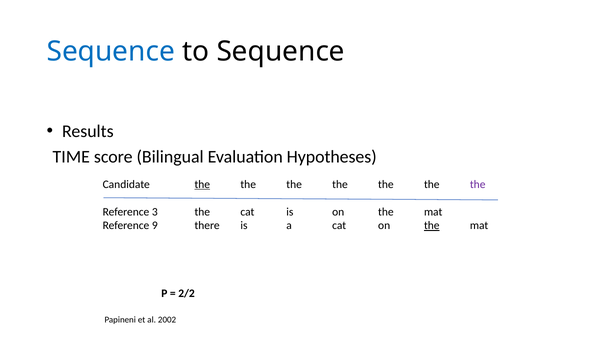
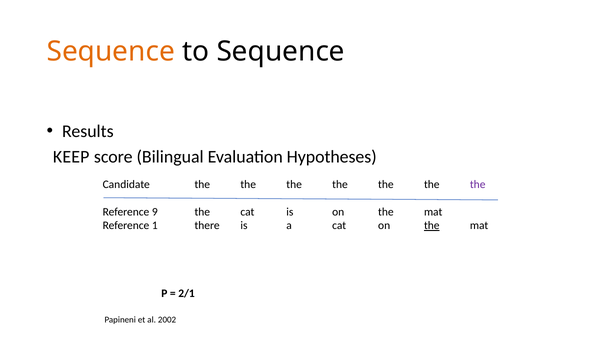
Sequence at (111, 51) colour: blue -> orange
TIME: TIME -> KEEP
the at (202, 184) underline: present -> none
3: 3 -> 9
9: 9 -> 1
2/2: 2/2 -> 2/1
